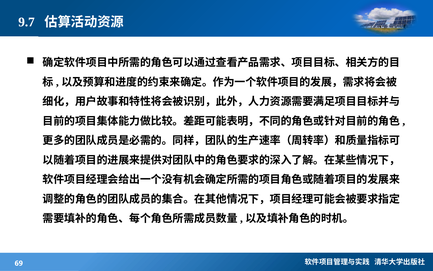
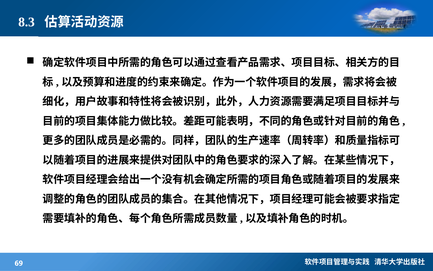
9.7: 9.7 -> 8.3
